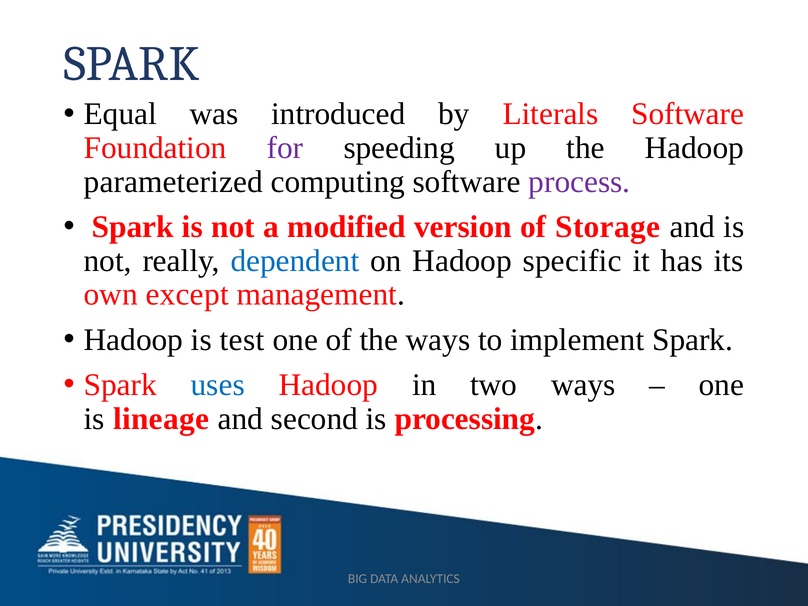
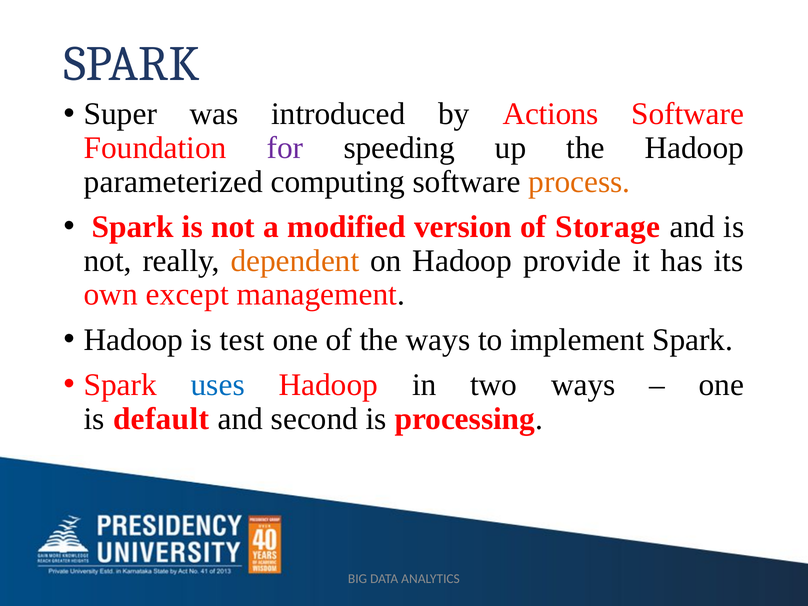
Equal: Equal -> Super
Literals: Literals -> Actions
process colour: purple -> orange
dependent colour: blue -> orange
specific: specific -> provide
lineage: lineage -> default
